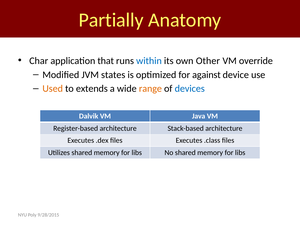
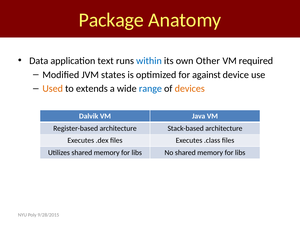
Partially: Partially -> Package
Char: Char -> Data
that: that -> text
override: override -> required
range colour: orange -> blue
devices colour: blue -> orange
